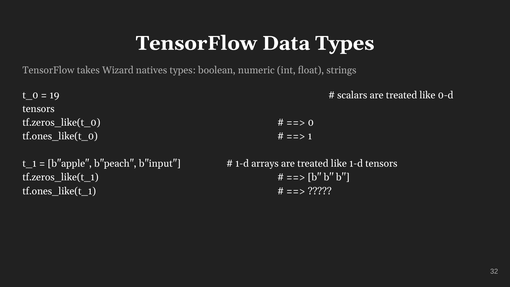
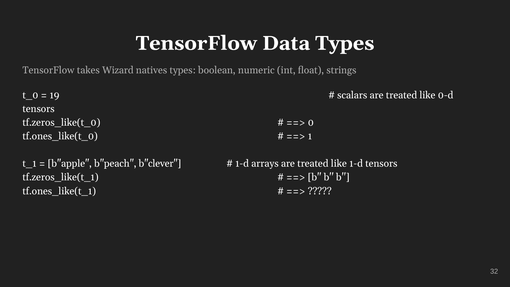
b"input: b"input -> b"clever
